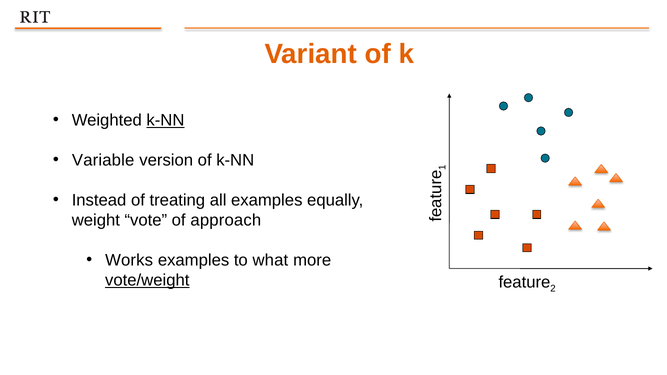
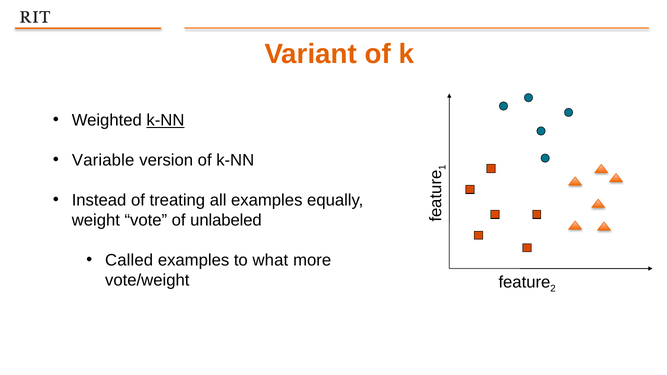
approach: approach -> unlabeled
Works: Works -> Called
vote/weight underline: present -> none
